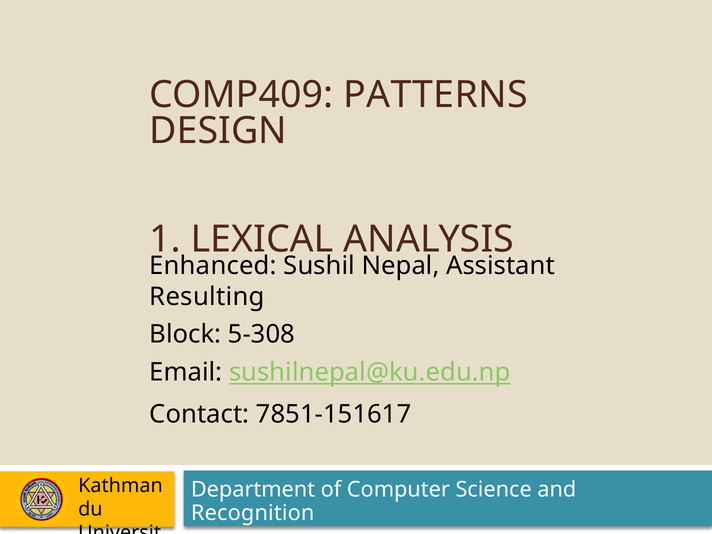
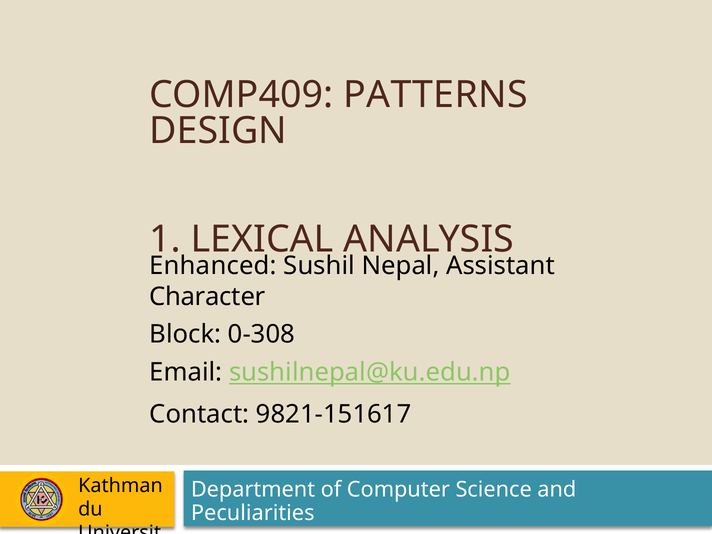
Resulting: Resulting -> Character
5-308: 5-308 -> 0-308
7851-151617: 7851-151617 -> 9821-151617
Recognition: Recognition -> Peculiarities
